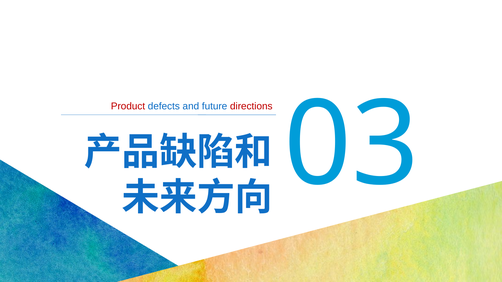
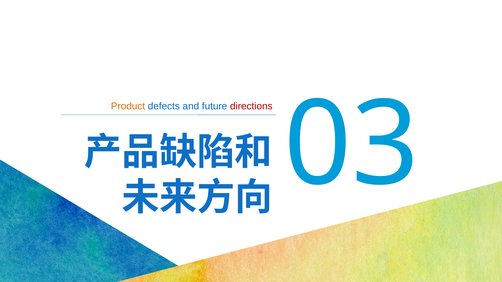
Product colour: red -> orange
